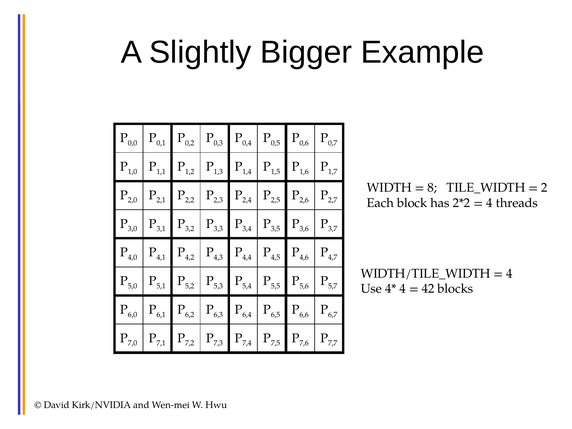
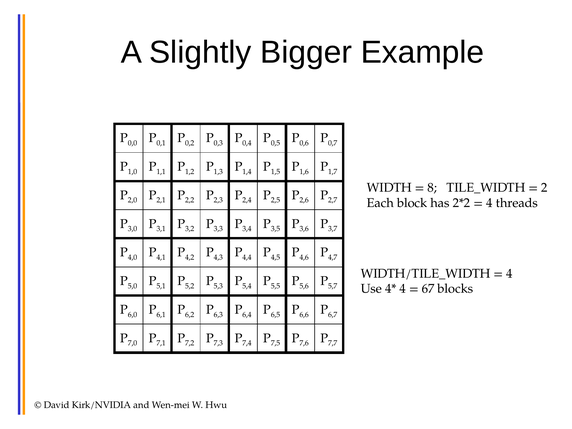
42: 42 -> 67
